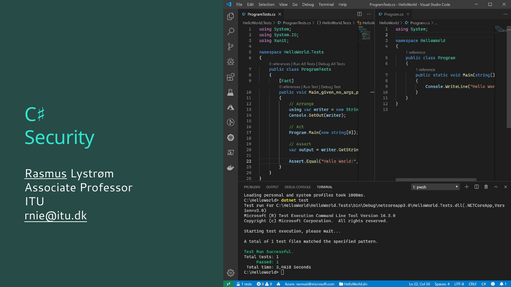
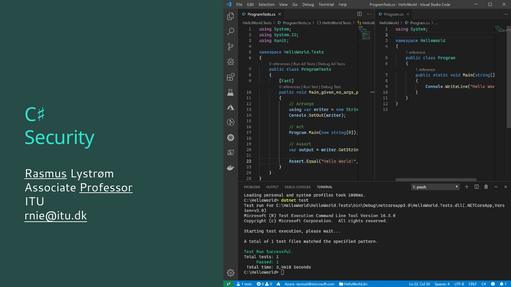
Professor underline: none -> present
